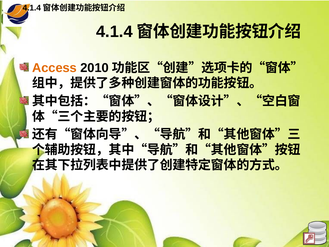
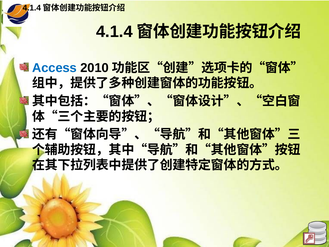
Access colour: orange -> blue
